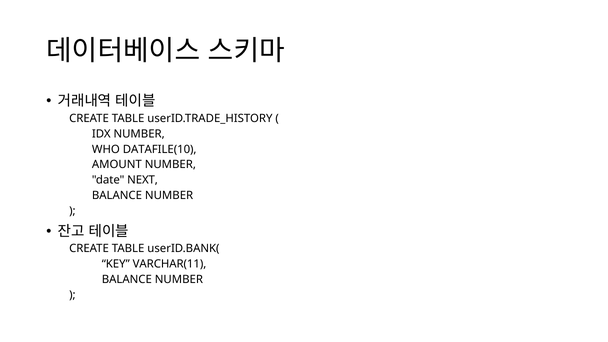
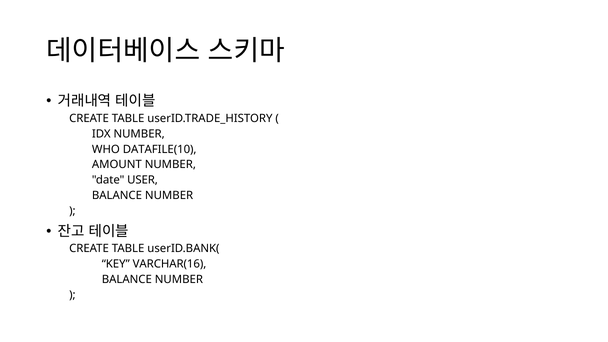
NEXT: NEXT -> USER
VARCHAR(11: VARCHAR(11 -> VARCHAR(16
